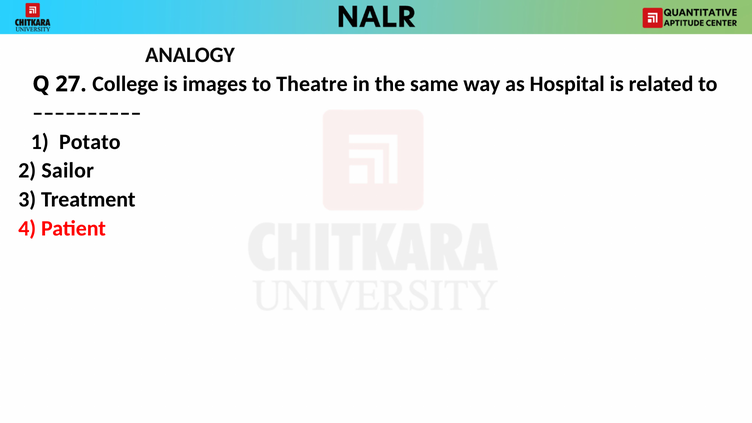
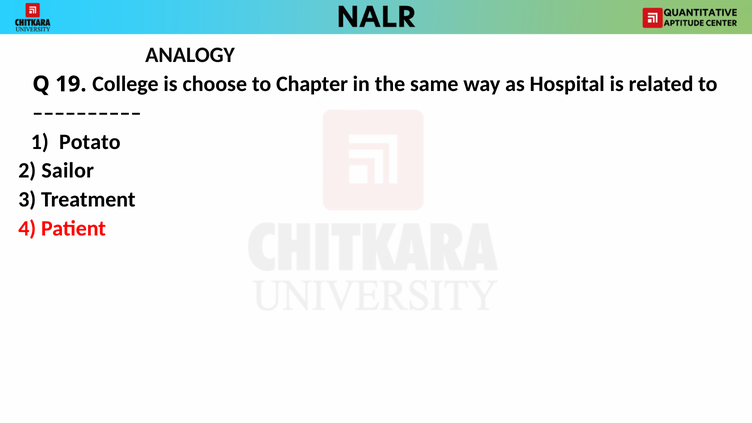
27: 27 -> 19
images: images -> choose
Theatre: Theatre -> Chapter
